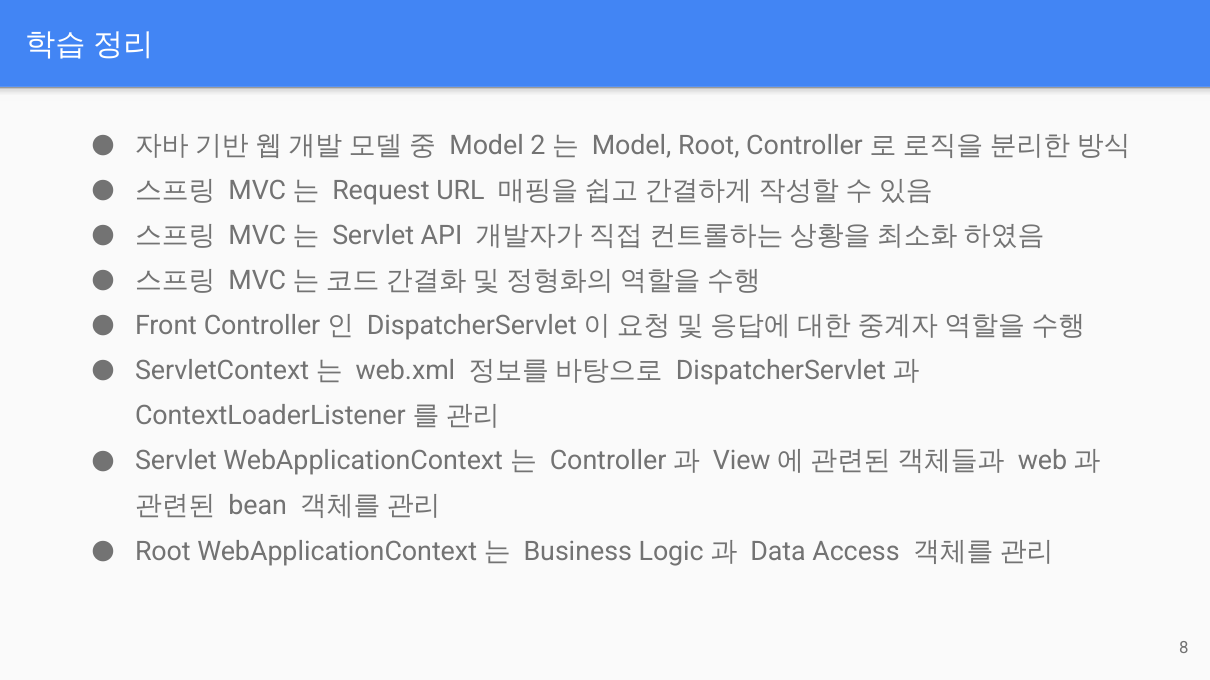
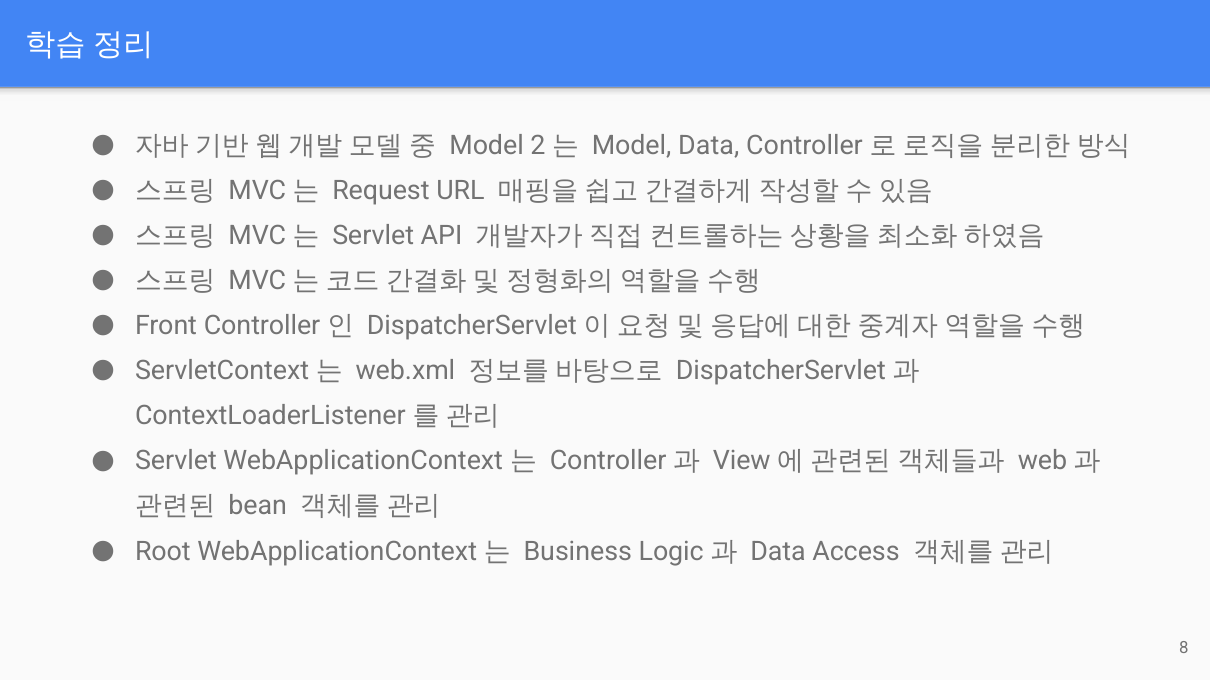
Model Root: Root -> Data
